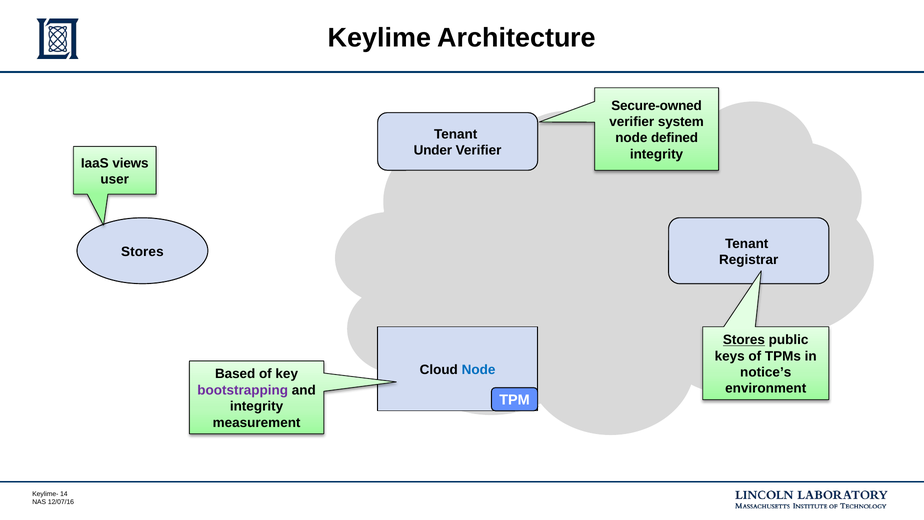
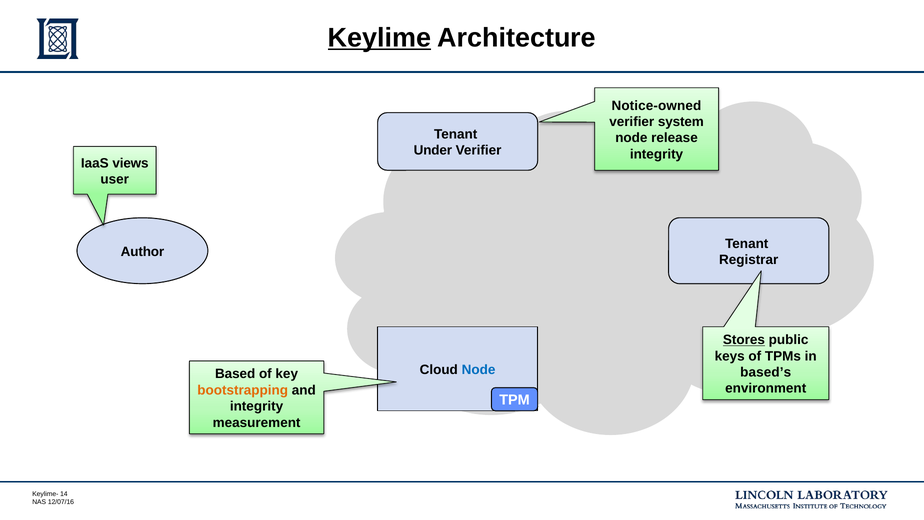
Keylime underline: none -> present
Secure-owned: Secure-owned -> Notice-owned
defined: defined -> release
Stores at (142, 252): Stores -> Author
notice’s: notice’s -> based’s
bootstrapping colour: purple -> orange
